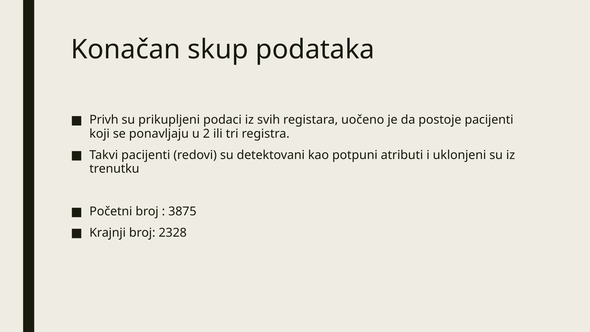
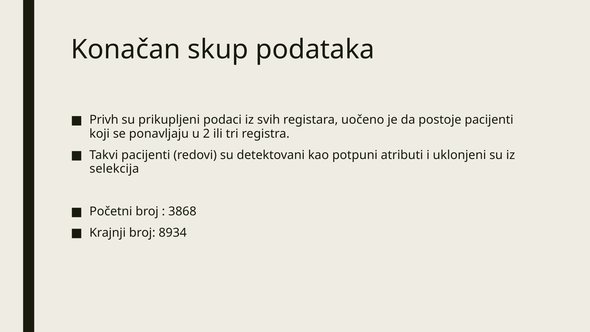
trenutku: trenutku -> selekcija
3875: 3875 -> 3868
2328: 2328 -> 8934
